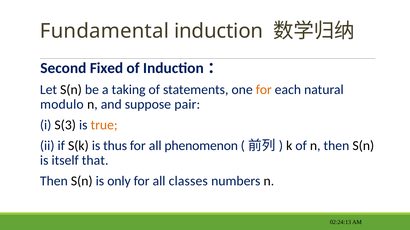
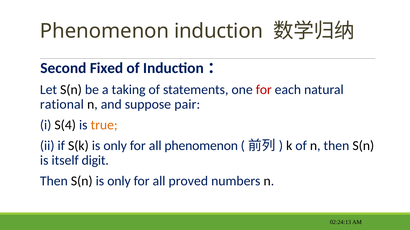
Fundamental at (105, 31): Fundamental -> Phenomenon
for at (264, 90) colour: orange -> red
modulo: modulo -> rational
S(3: S(3 -> S(4
S(k is thus: thus -> only
that: that -> digit
classes: classes -> proved
